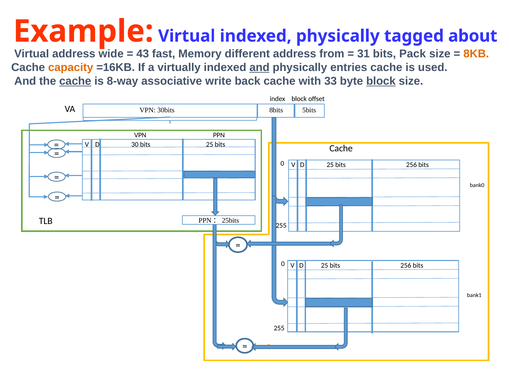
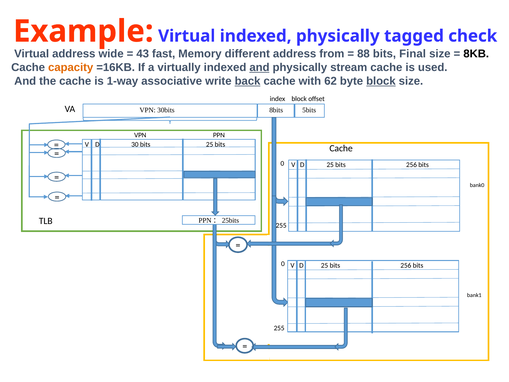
about: about -> check
31: 31 -> 88
Pack: Pack -> Final
8KB colour: orange -> black
entries: entries -> stream
cache at (75, 81) underline: present -> none
8-way: 8-way -> 1-way
back underline: none -> present
33: 33 -> 62
